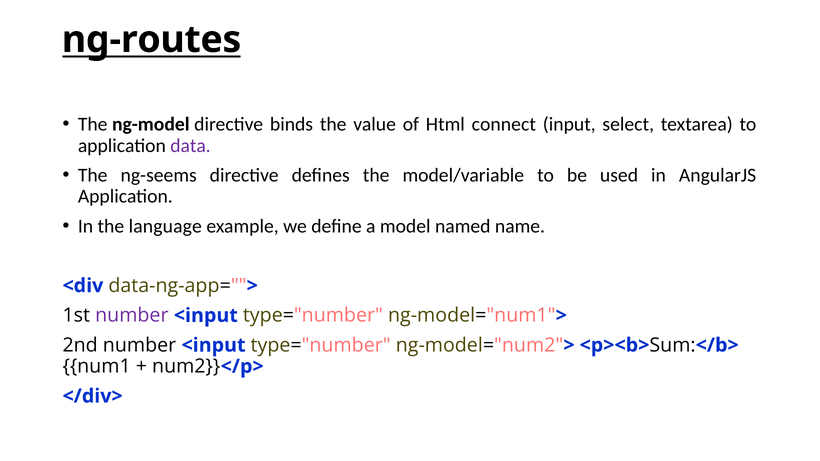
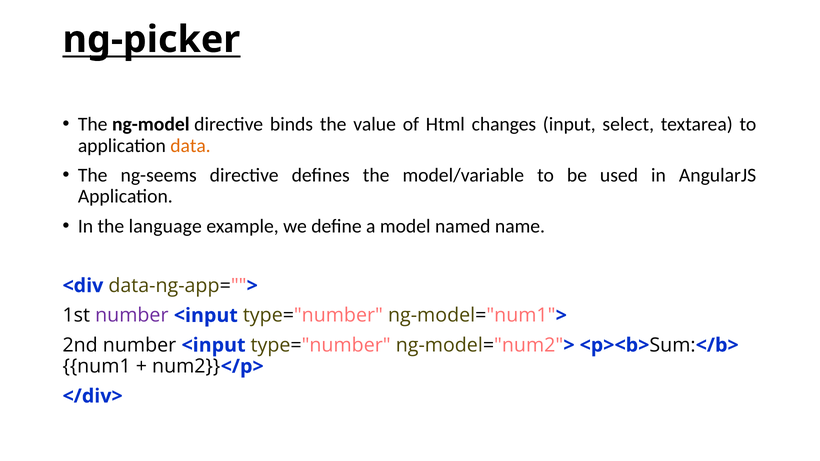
ng-routes: ng-routes -> ng-picker
connect: connect -> changes
data colour: purple -> orange
